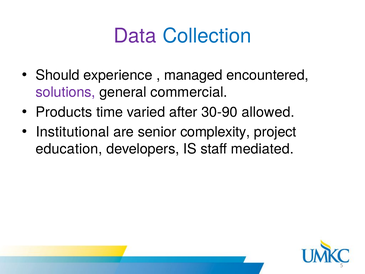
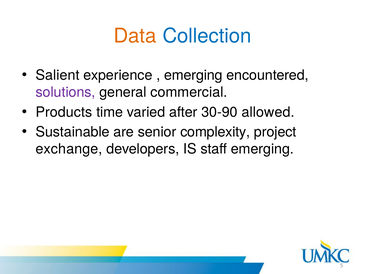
Data colour: purple -> orange
Should: Should -> Salient
managed at (193, 75): managed -> emerging
Institutional: Institutional -> Sustainable
education: education -> exchange
staff mediated: mediated -> emerging
